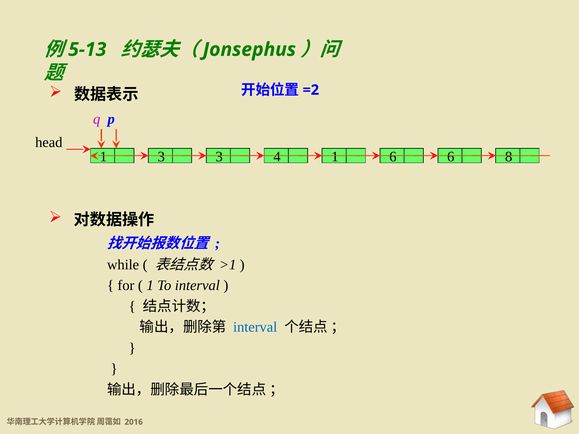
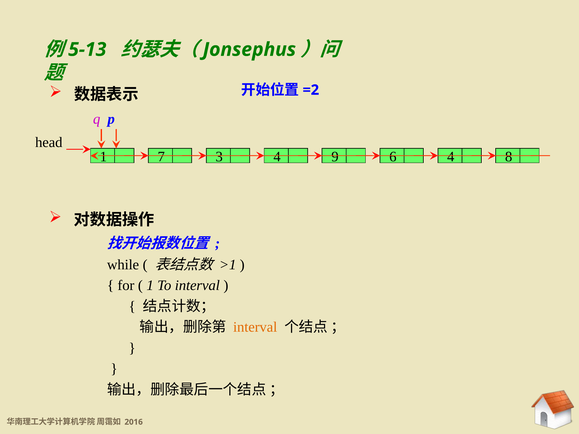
1 3: 3 -> 7
4 1: 1 -> 9
6 6: 6 -> 4
interval at (255, 327) colour: blue -> orange
